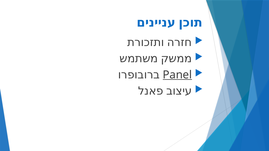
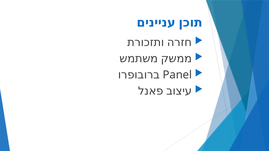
Panel underline: present -> none
